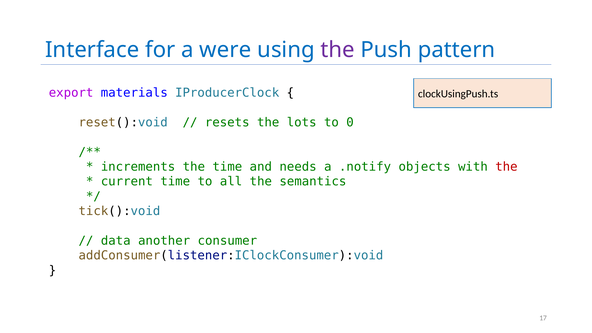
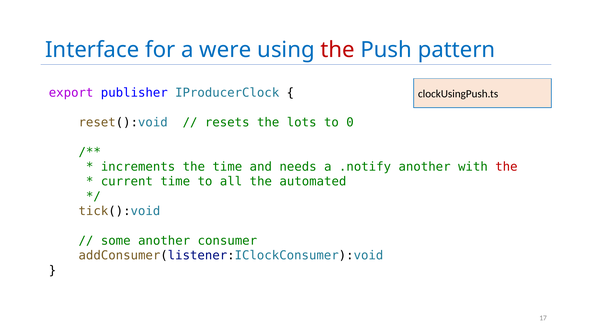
the at (338, 50) colour: purple -> red
materials: materials -> publisher
.notify objects: objects -> another
semantics: semantics -> automated
data: data -> some
